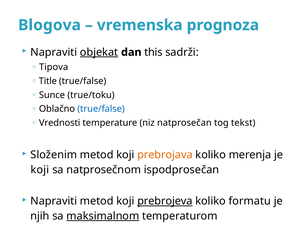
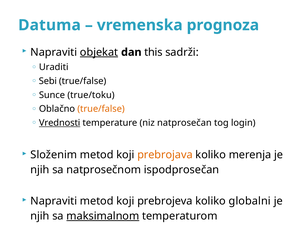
Blogova: Blogova -> Datuma
Tipova: Tipova -> Uraditi
Title: Title -> Sebi
true/false at (101, 109) colour: blue -> orange
Vrednosti underline: none -> present
tekst: tekst -> login
koji at (40, 170): koji -> njih
prebrojeva underline: present -> none
formatu: formatu -> globalni
